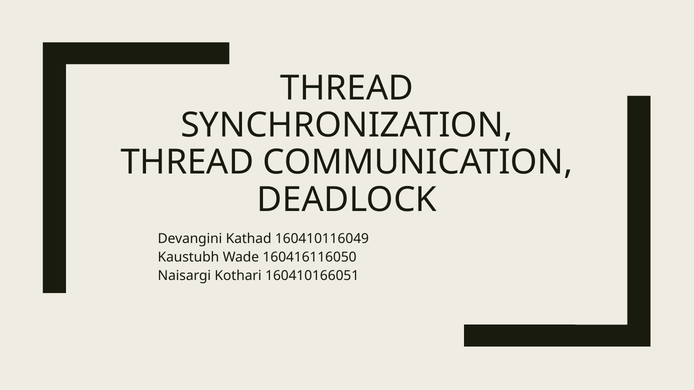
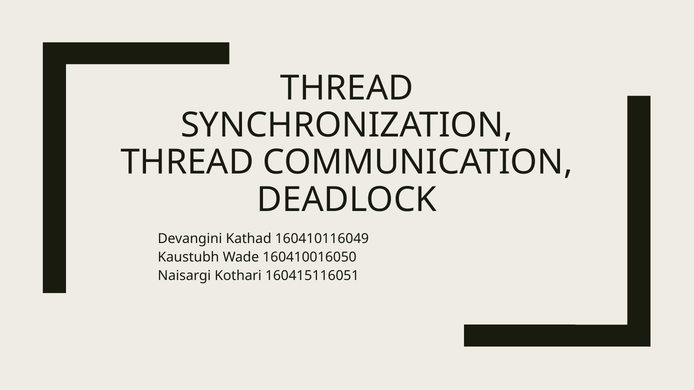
160416116050: 160416116050 -> 160410016050
160410166051: 160410166051 -> 160415116051
